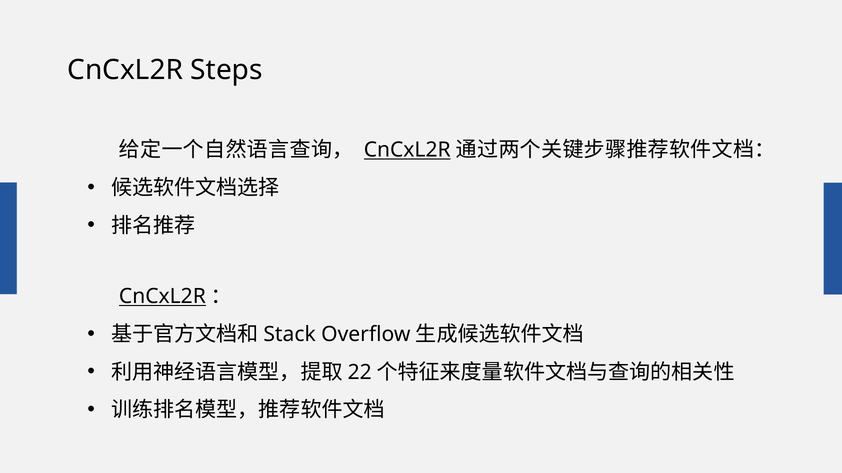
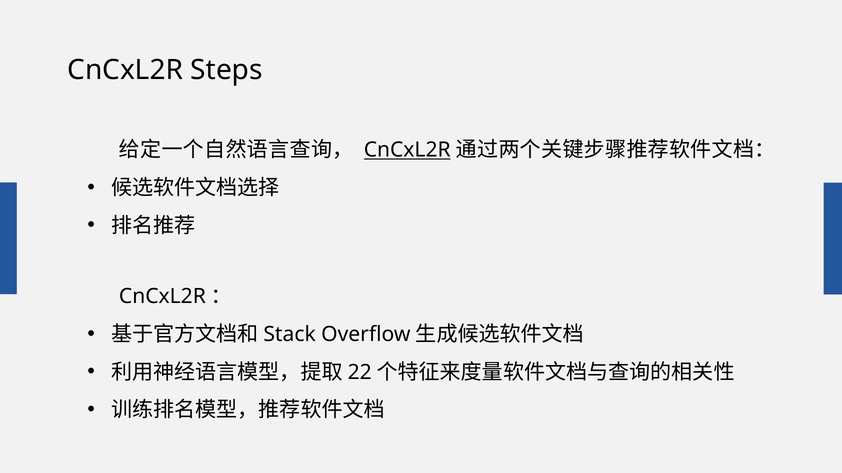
CnCxL2R at (162, 297) underline: present -> none
